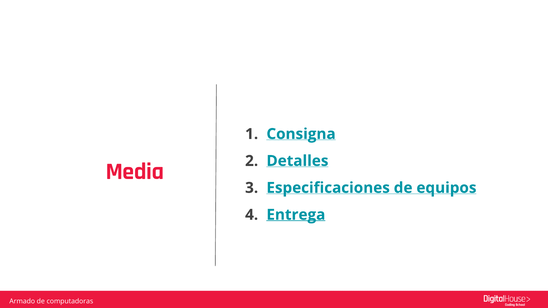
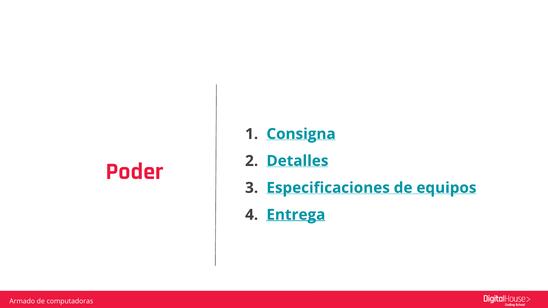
Media: Media -> Poder
